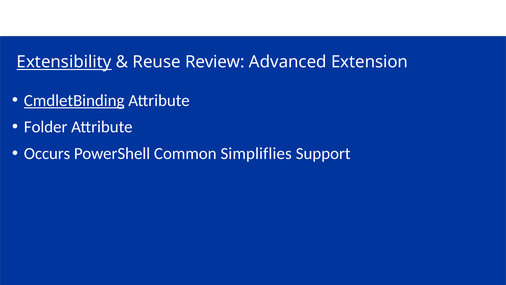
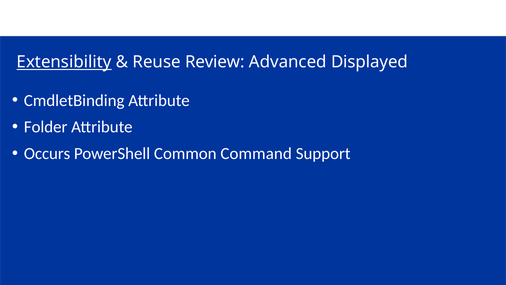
Extension: Extension -> Displayed
CmdletBinding underline: present -> none
Simpliflies: Simpliflies -> Command
